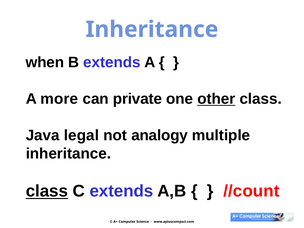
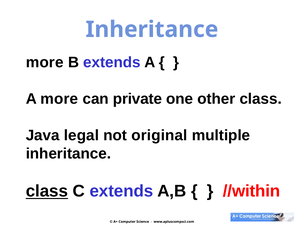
when at (45, 62): when -> more
other underline: present -> none
analogy: analogy -> original
//count: //count -> //within
